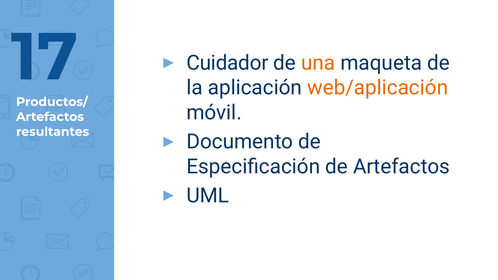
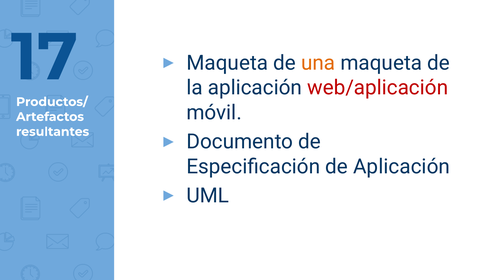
Cuidador at (227, 63): Cuidador -> Maqueta
web/aplicación colour: orange -> red
de Artefactos: Artefactos -> Aplicación
